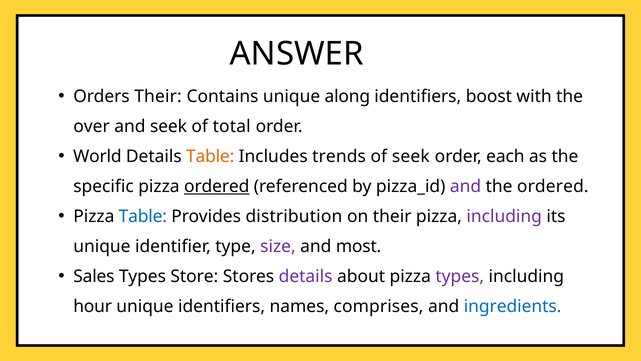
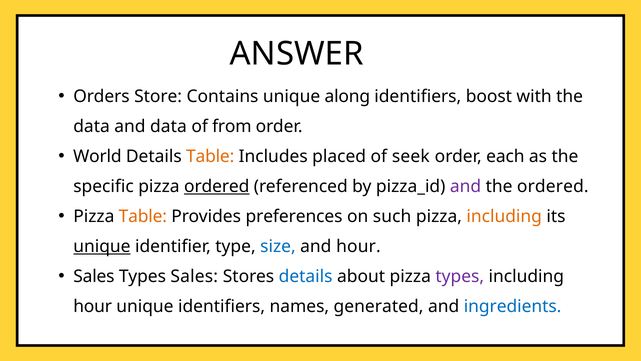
Orders Their: Their -> Store
over at (92, 126): over -> data
and seek: seek -> data
total: total -> from
trends: trends -> placed
Table at (143, 216) colour: blue -> orange
distribution: distribution -> preferences
on their: their -> such
including at (504, 216) colour: purple -> orange
unique at (102, 246) underline: none -> present
size colour: purple -> blue
and most: most -> hour
Types Store: Store -> Sales
details at (306, 276) colour: purple -> blue
comprises: comprises -> generated
